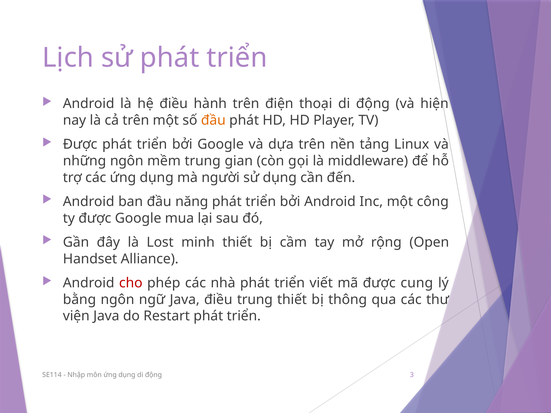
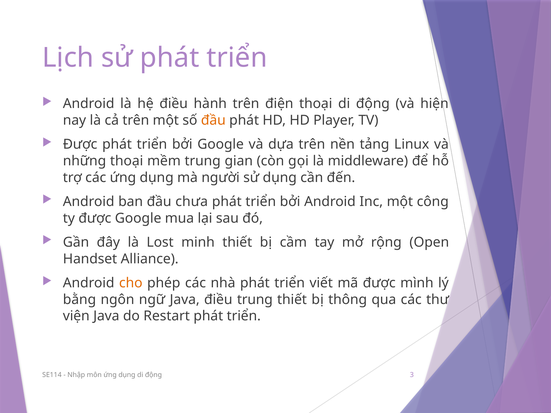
những ngôn: ngôn -> thoại
năng: năng -> chưa
cho colour: red -> orange
cung: cung -> mình
